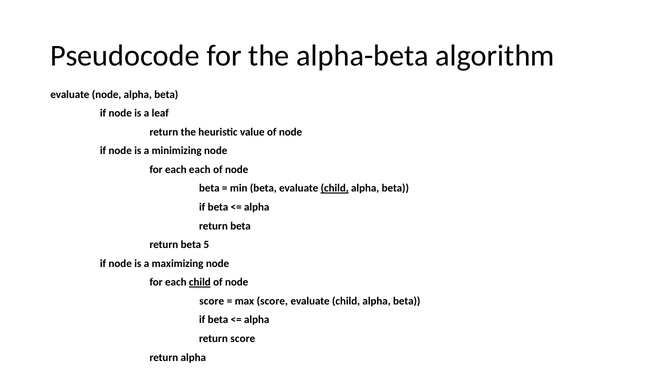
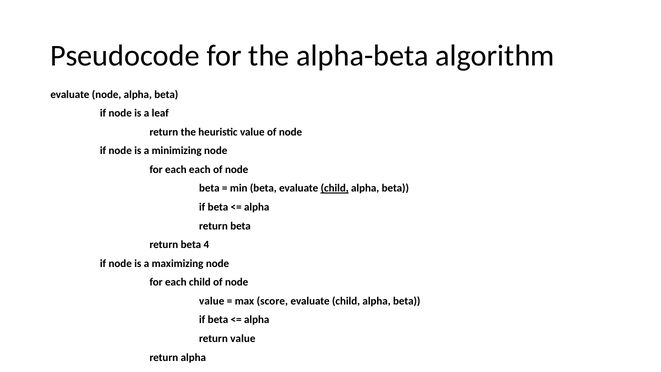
5: 5 -> 4
child at (200, 282) underline: present -> none
score at (212, 301): score -> value
return score: score -> value
